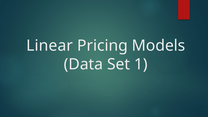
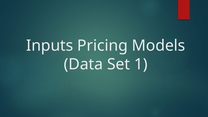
Linear: Linear -> Inputs
